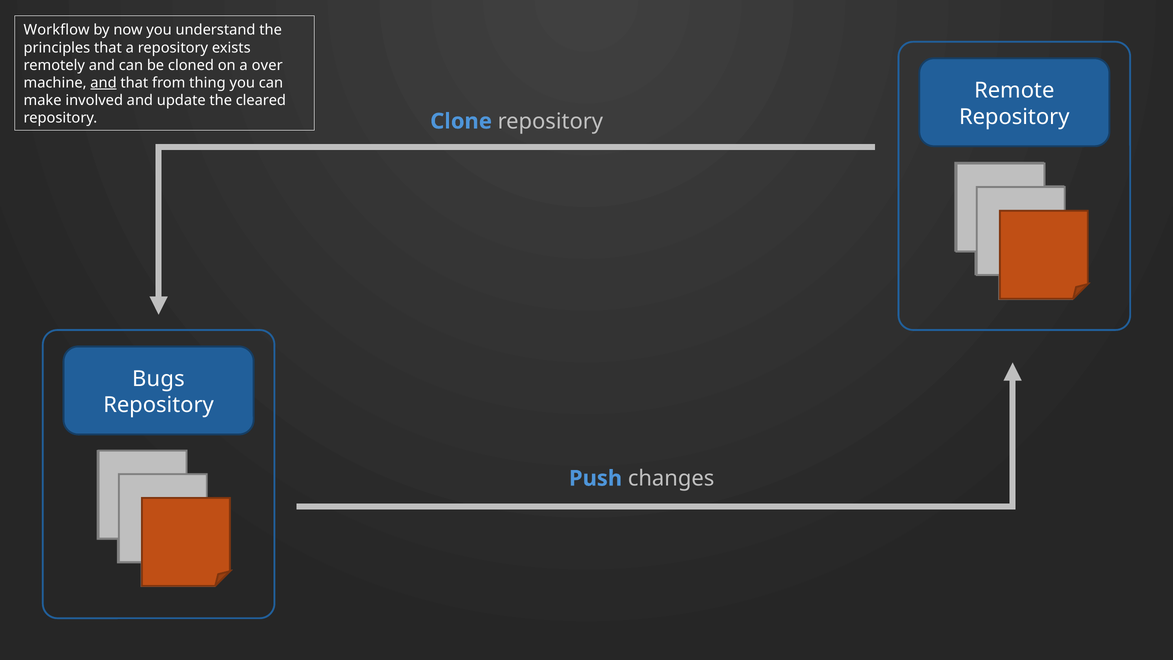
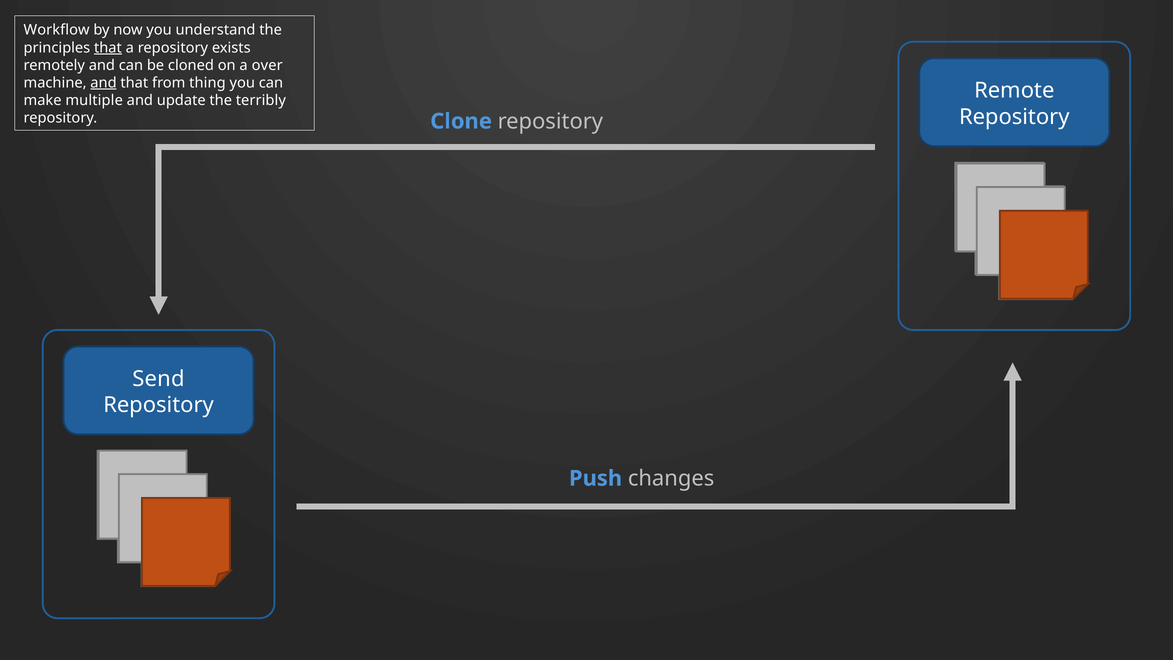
that at (108, 48) underline: none -> present
involved: involved -> multiple
cleared: cleared -> terribly
Bugs: Bugs -> Send
